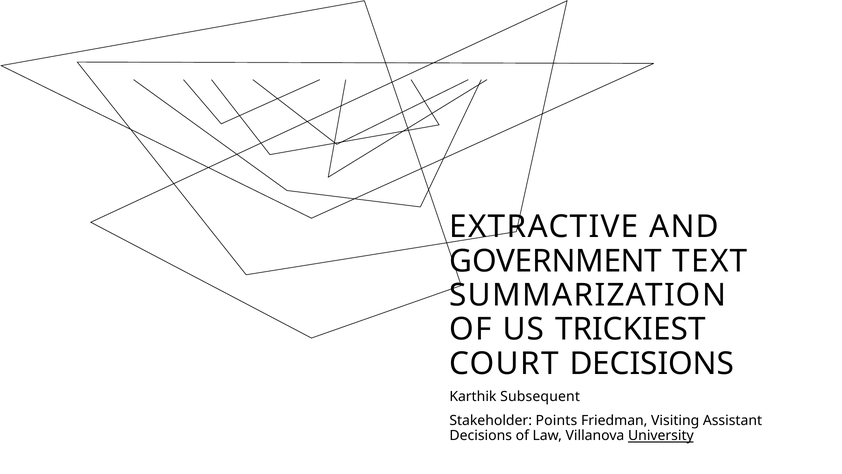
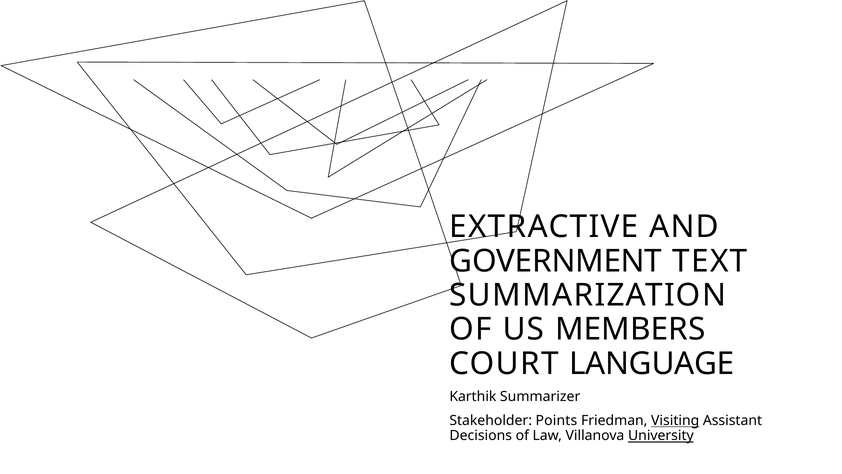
TRICKIEST: TRICKIEST -> MEMBERS
COURT DECISIONS: DECISIONS -> LANGUAGE
Subsequent: Subsequent -> Summarizer
Visiting underline: none -> present
